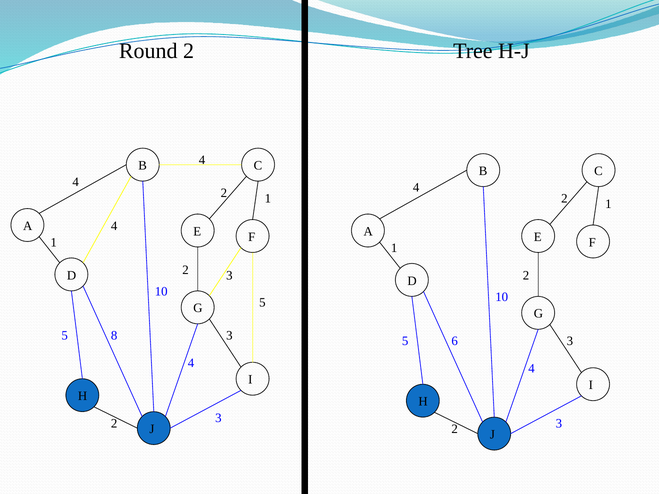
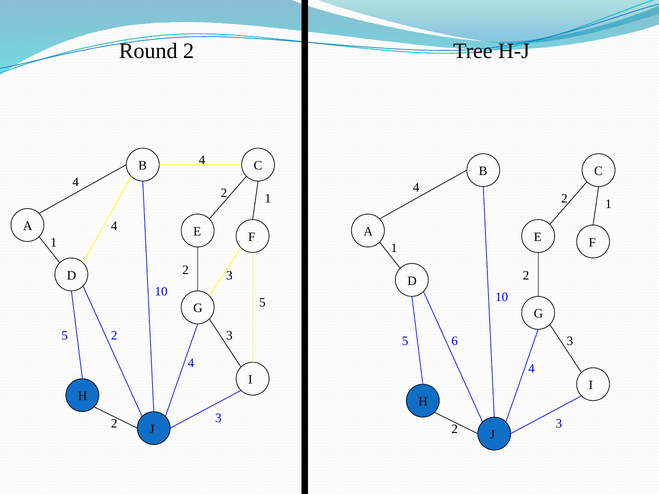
5 8: 8 -> 2
